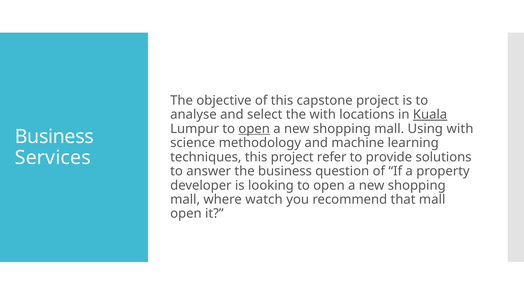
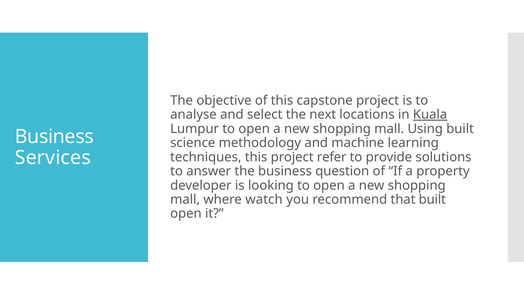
the with: with -> next
open at (254, 129) underline: present -> none
Using with: with -> built
that mall: mall -> built
